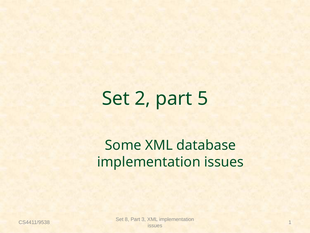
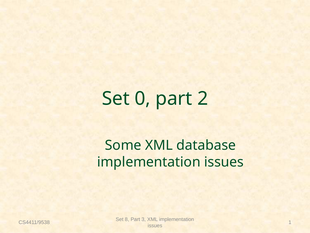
2: 2 -> 0
5: 5 -> 2
